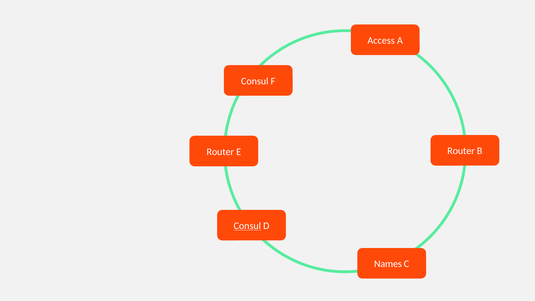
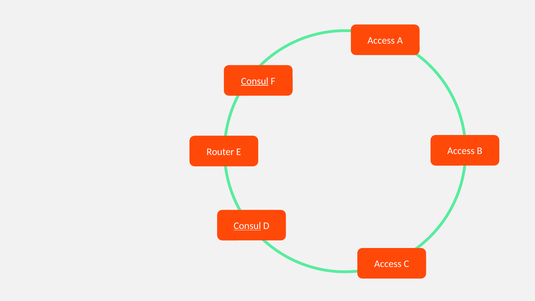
Consul at (255, 81) underline: none -> present
Router at (461, 151): Router -> Access
Names at (388, 264): Names -> Access
